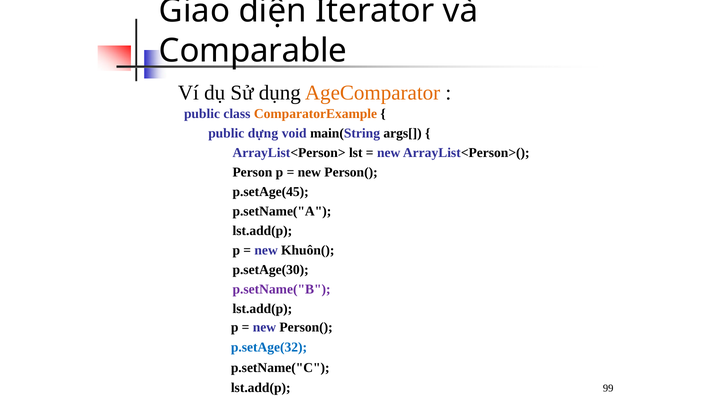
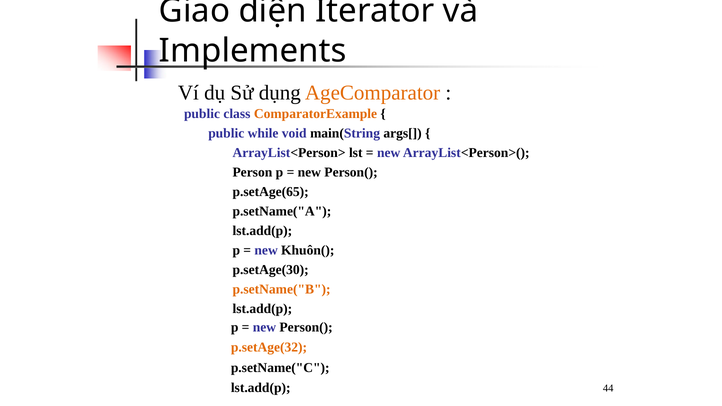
Comparable: Comparable -> Implements
dựng: dựng -> while
p.setAge(45: p.setAge(45 -> p.setAge(65
p.setName("B colour: purple -> orange
p.setAge(32 colour: blue -> orange
99: 99 -> 44
